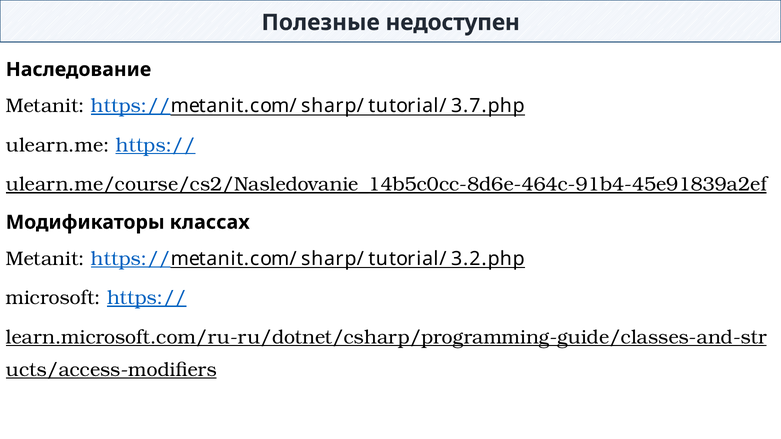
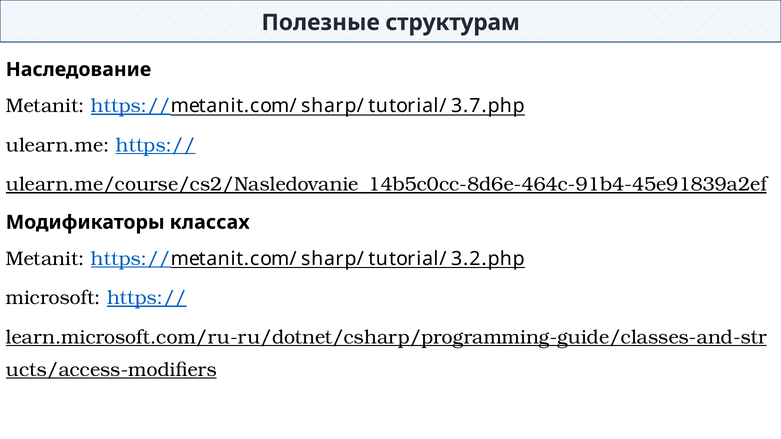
недоступен: недоступен -> структурам
